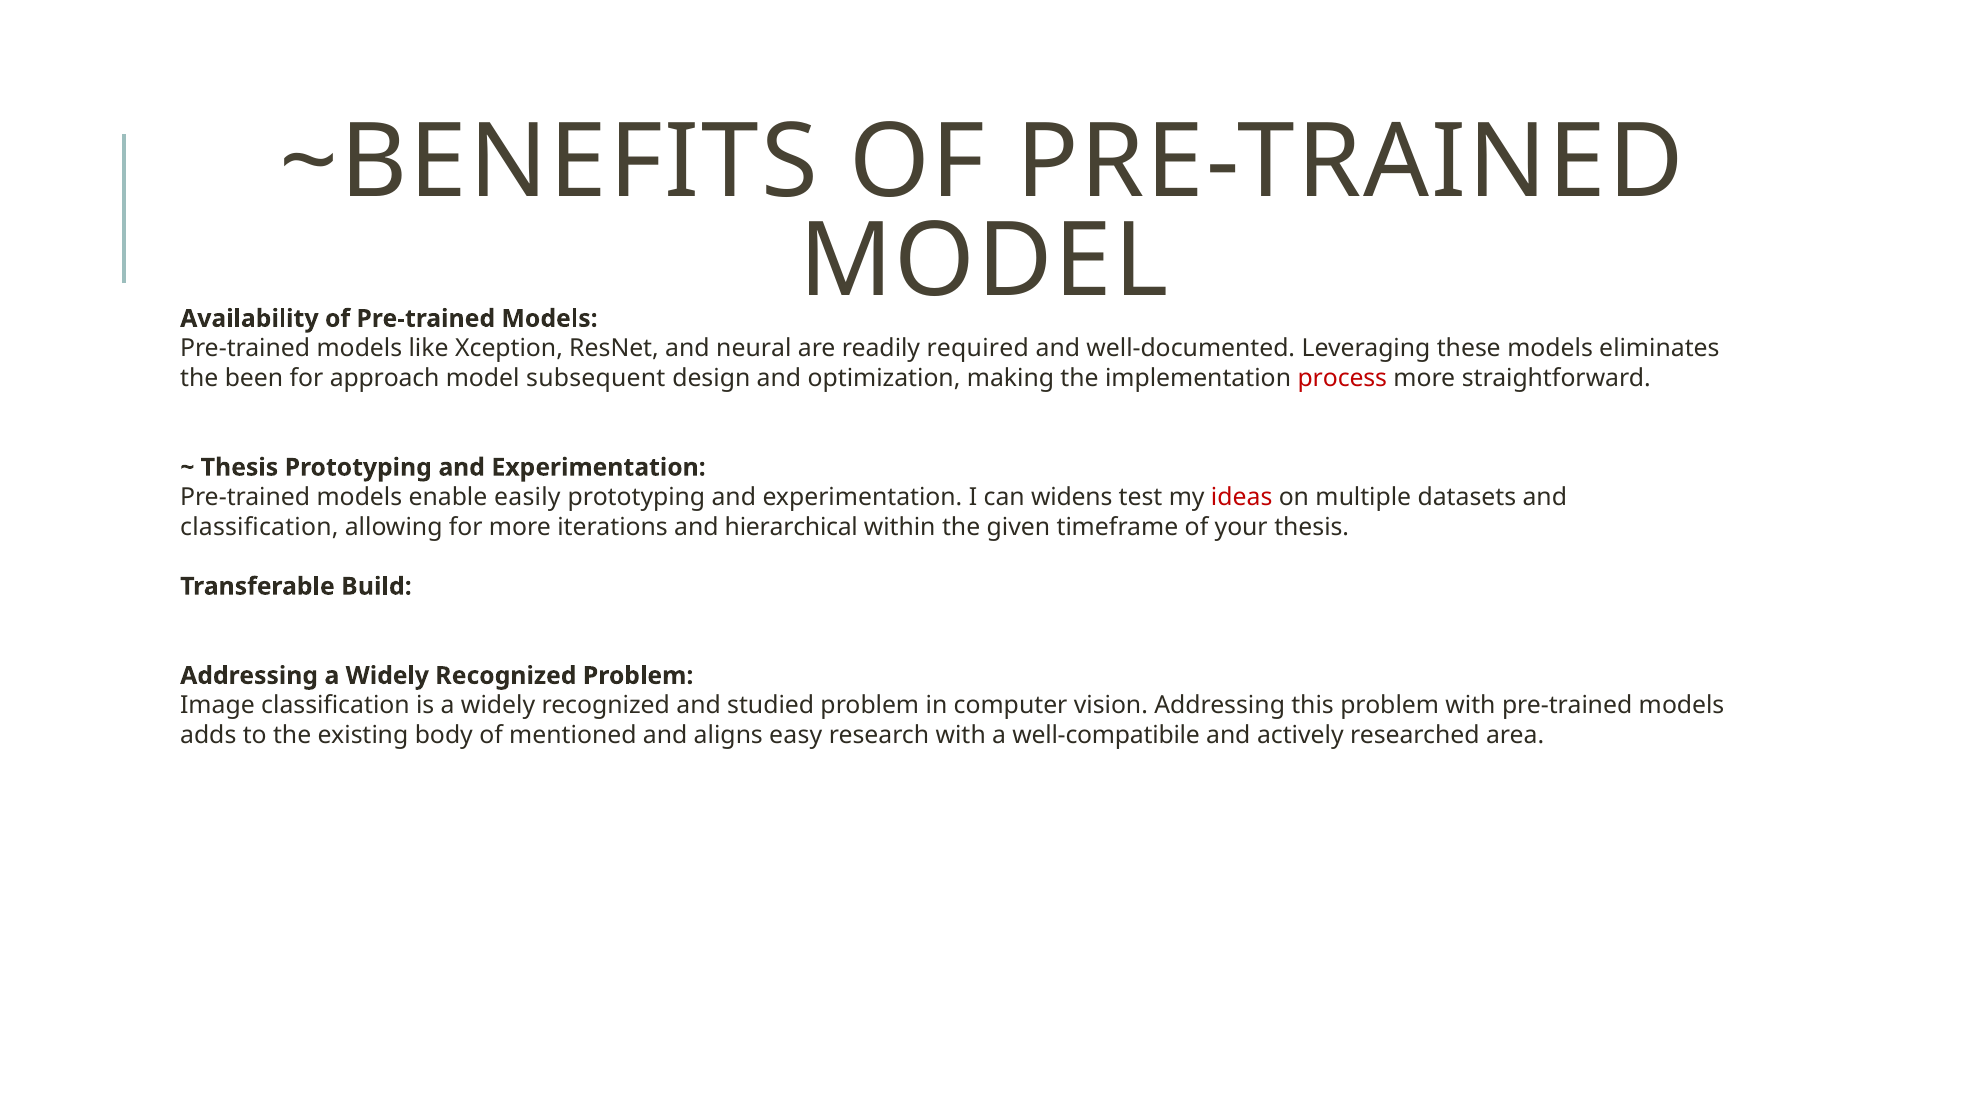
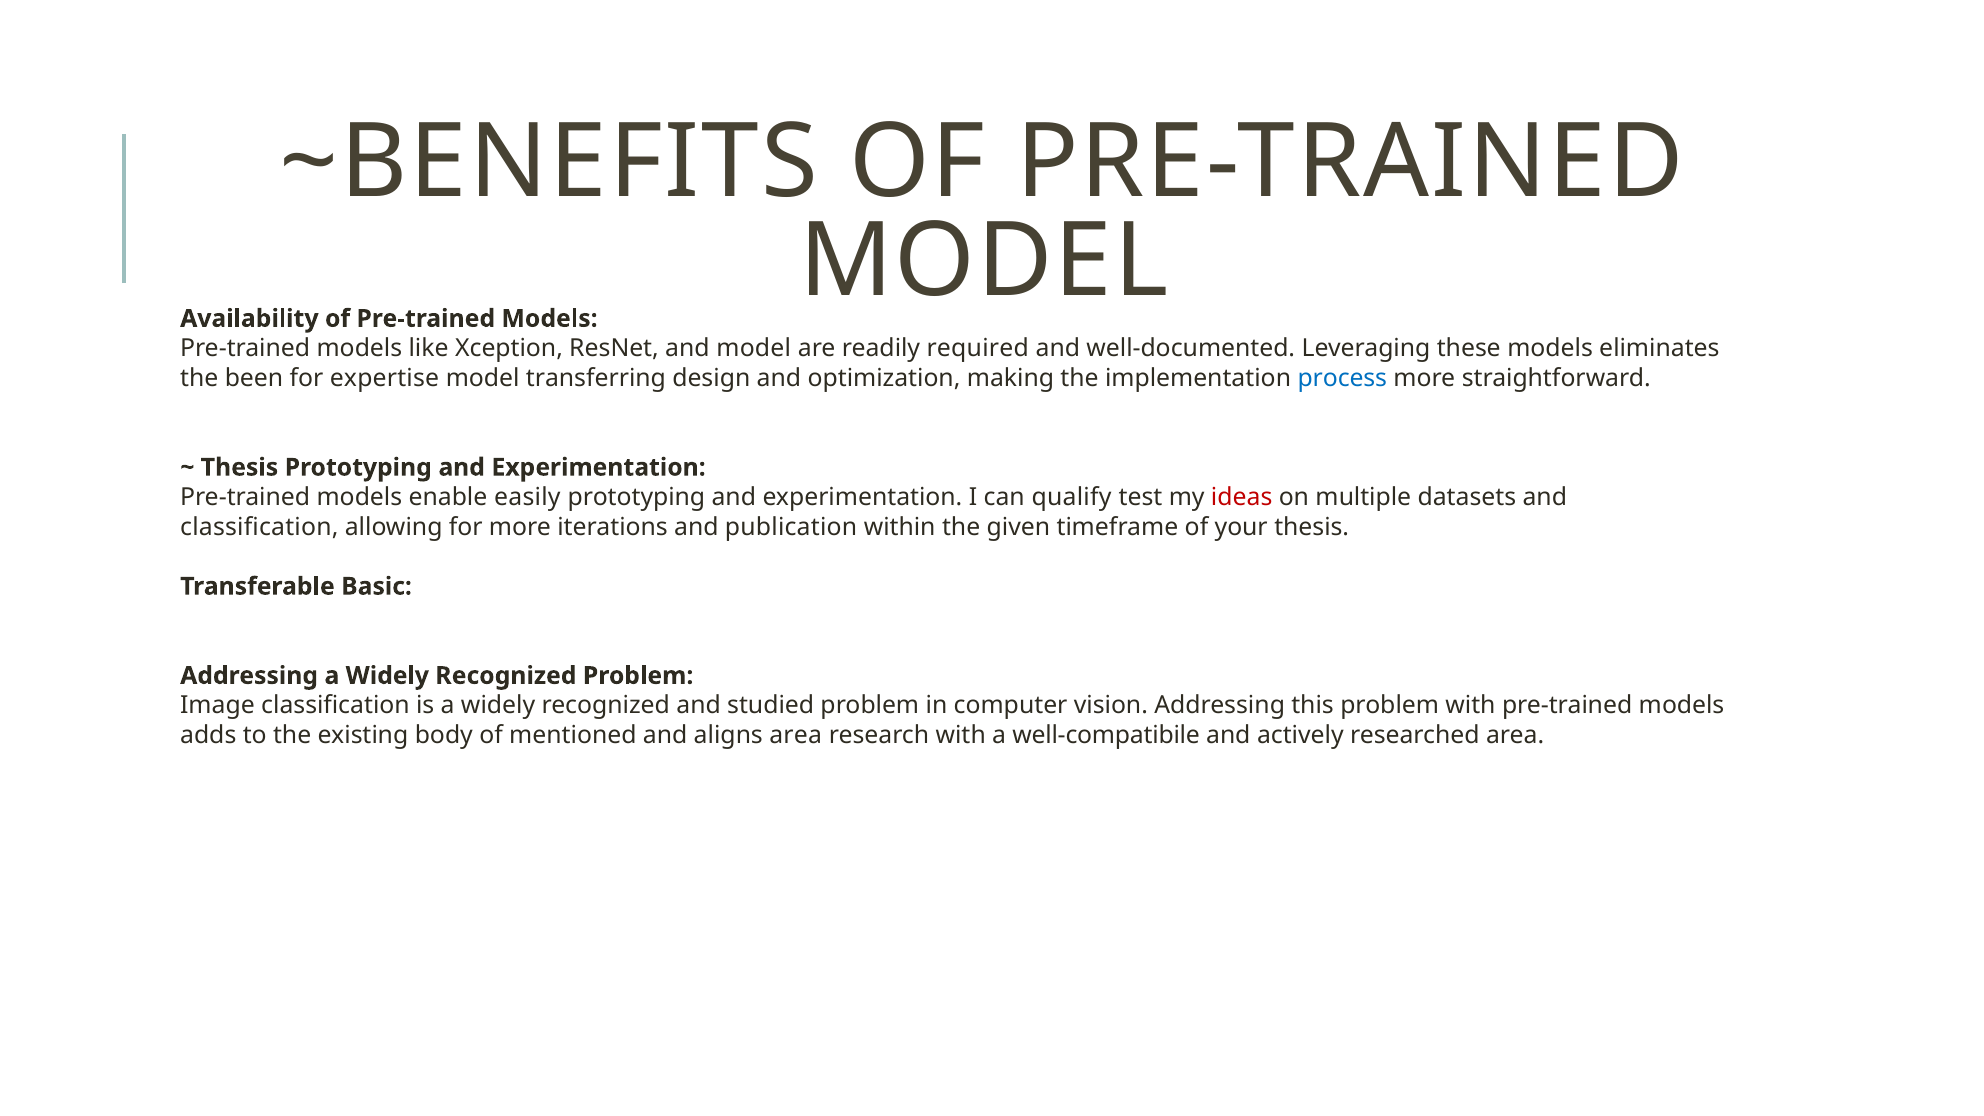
and neural: neural -> model
approach: approach -> expertise
subsequent: subsequent -> transferring
process colour: red -> blue
widens: widens -> qualify
hierarchical: hierarchical -> publication
Build: Build -> Basic
aligns easy: easy -> area
